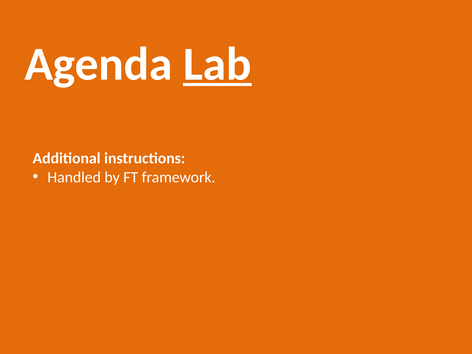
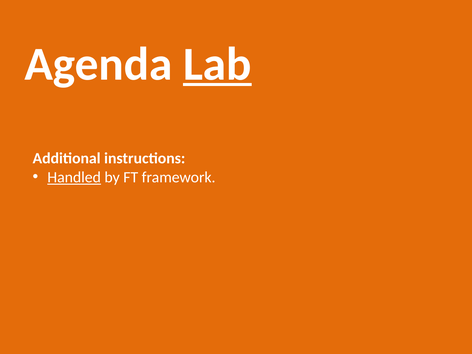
Handled underline: none -> present
